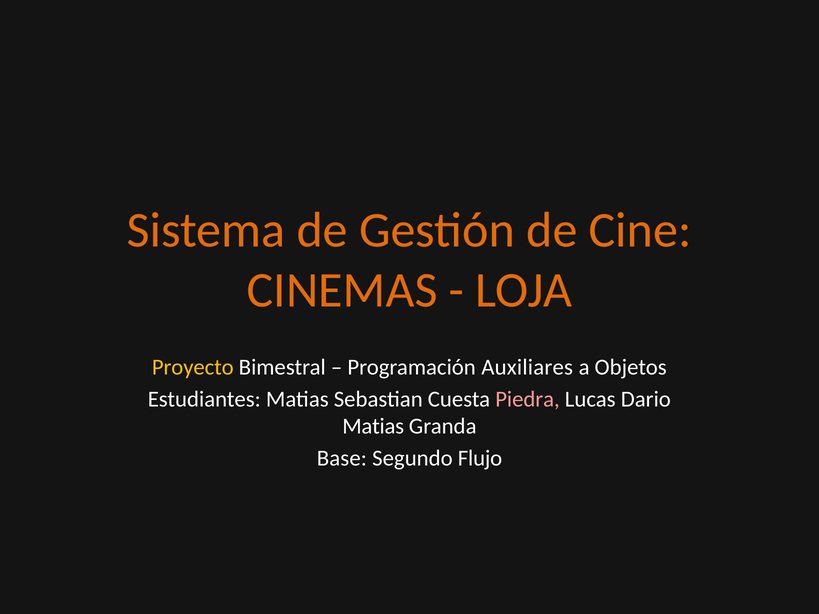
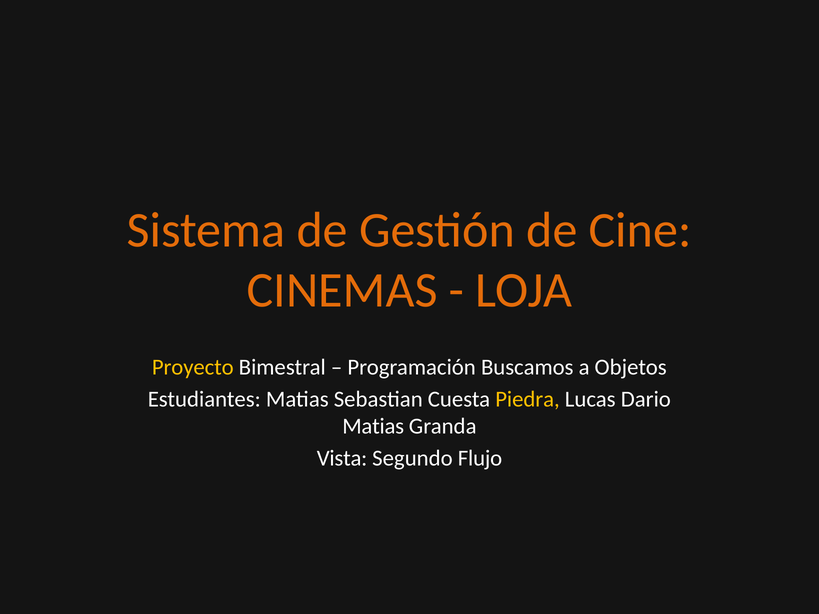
Auxiliares: Auxiliares -> Buscamos
Piedra colour: pink -> yellow
Base: Base -> Vista
